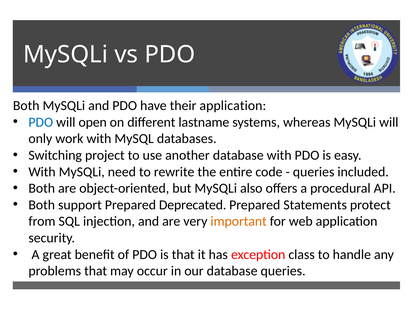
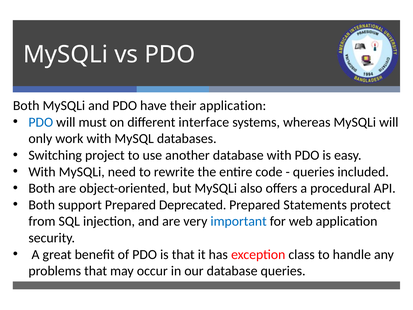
open: open -> must
lastname: lastname -> interface
important colour: orange -> blue
